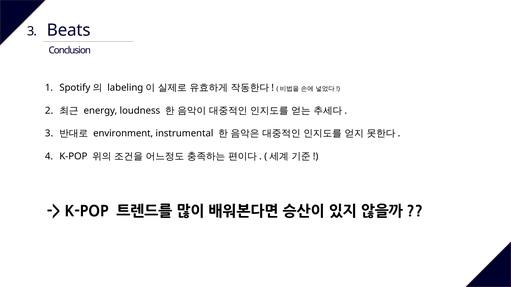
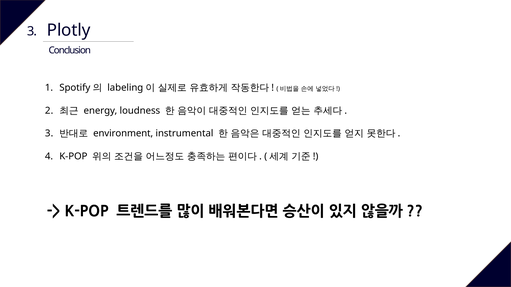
Beats: Beats -> Plotly
